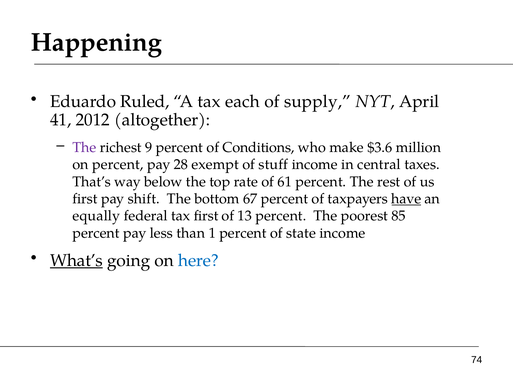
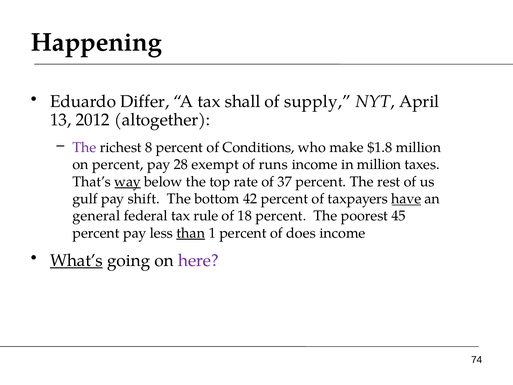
Ruled: Ruled -> Differ
each: each -> shall
41: 41 -> 13
9: 9 -> 8
$3.6: $3.6 -> $1.8
stuff: stuff -> runs
in central: central -> million
way underline: none -> present
61: 61 -> 37
first at (85, 199): first -> gulf
67: 67 -> 42
equally: equally -> general
tax first: first -> rule
13: 13 -> 18
85: 85 -> 45
than underline: none -> present
state: state -> does
here colour: blue -> purple
